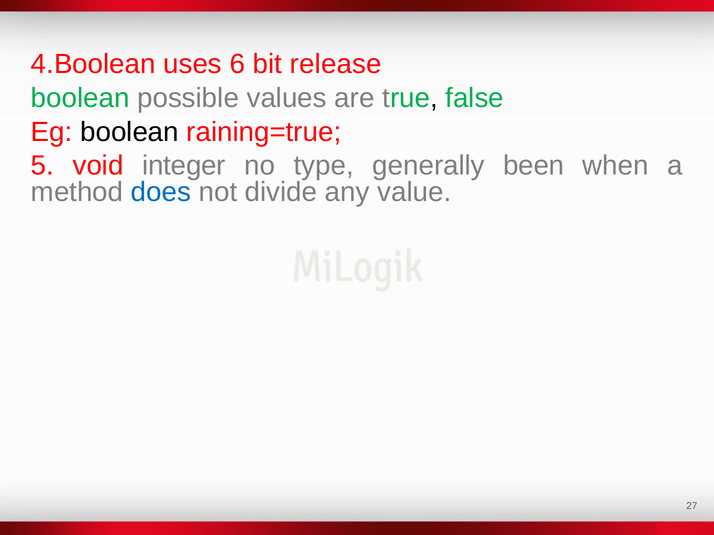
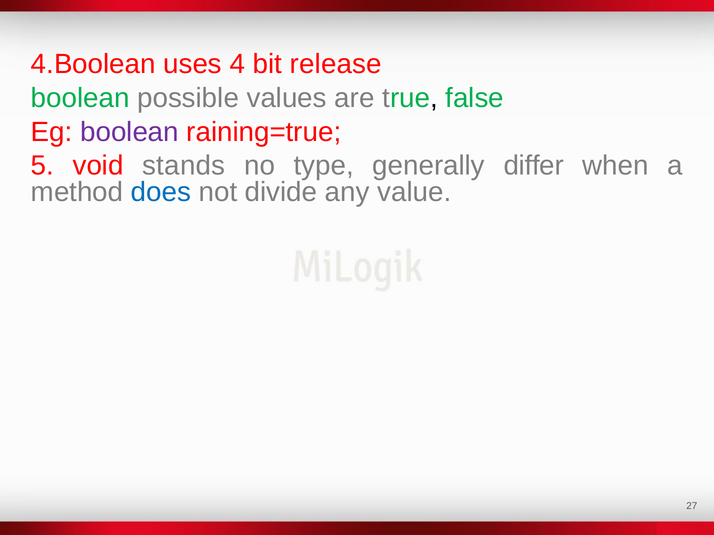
6: 6 -> 4
boolean at (130, 132) colour: black -> purple
integer: integer -> stands
been: been -> differ
